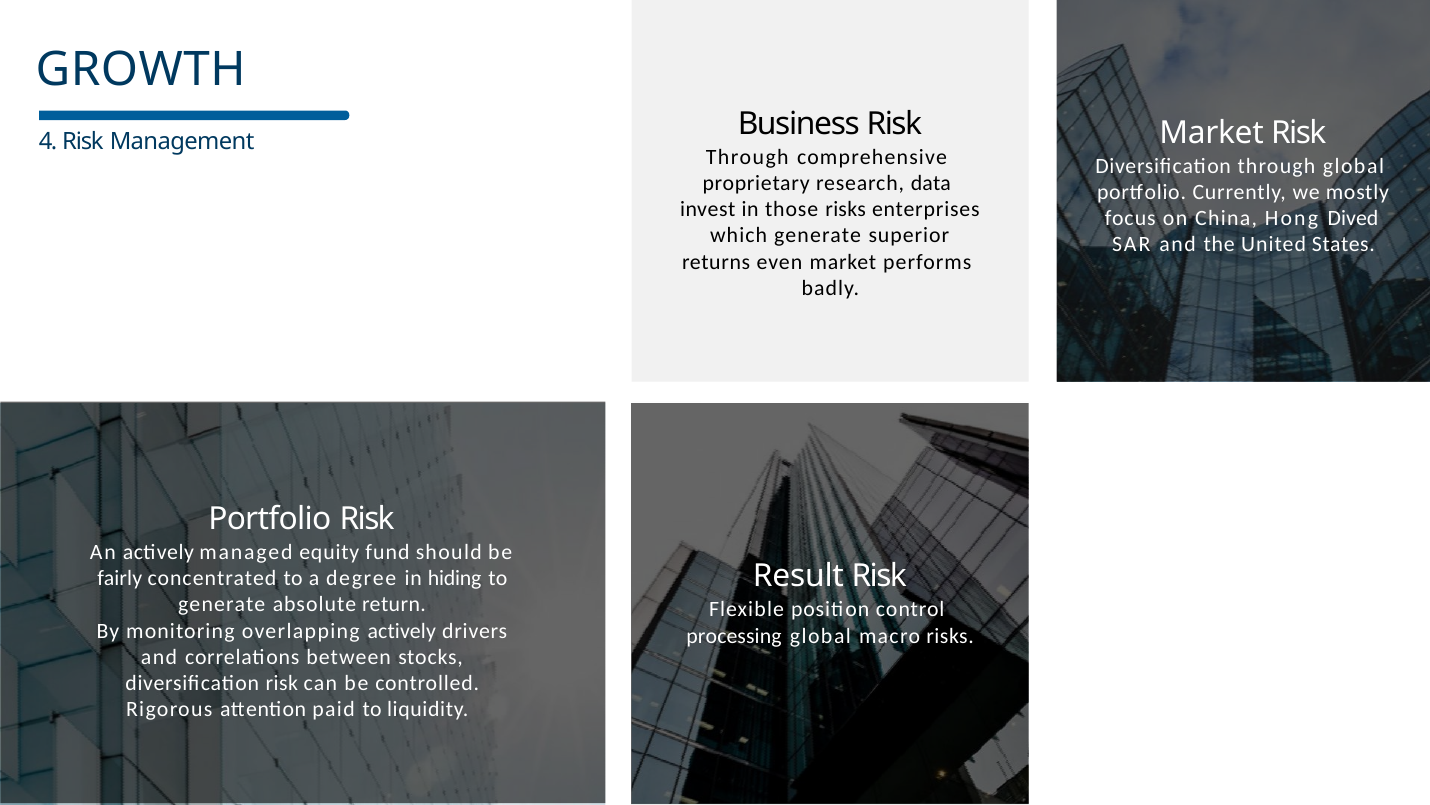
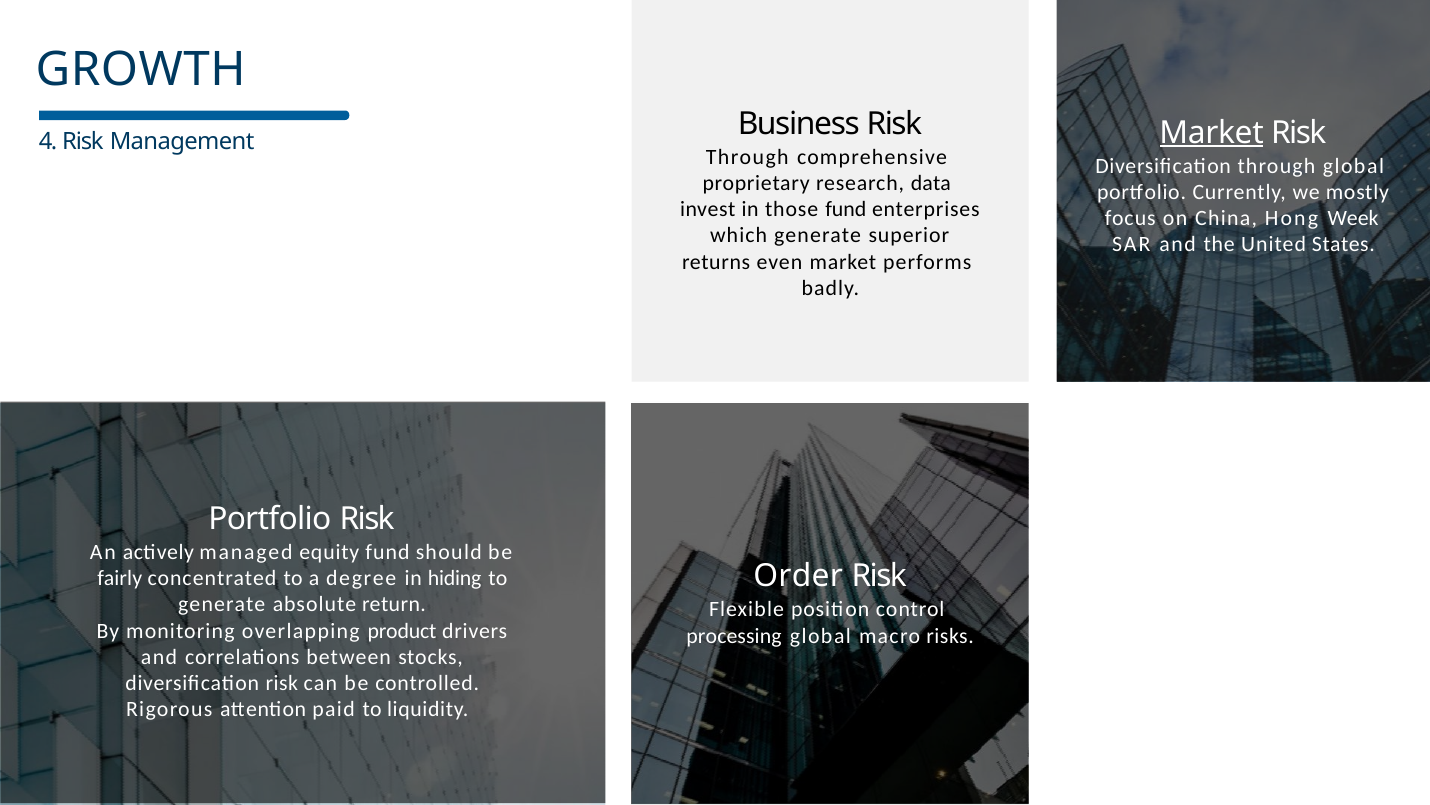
Market at (1212, 133) underline: none -> present
those risks: risks -> fund
Dived: Dived -> Week
Result: Result -> Order
overlapping actively: actively -> product
